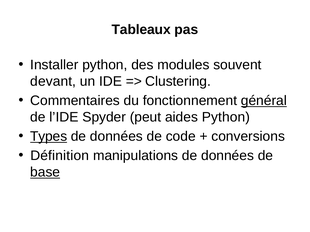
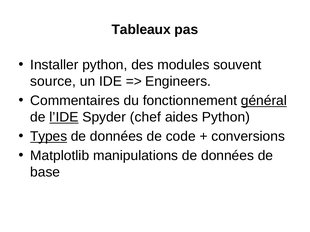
devant: devant -> source
Clustering: Clustering -> Engineers
l’IDE underline: none -> present
peut: peut -> chef
Définition: Définition -> Matplotlib
base underline: present -> none
